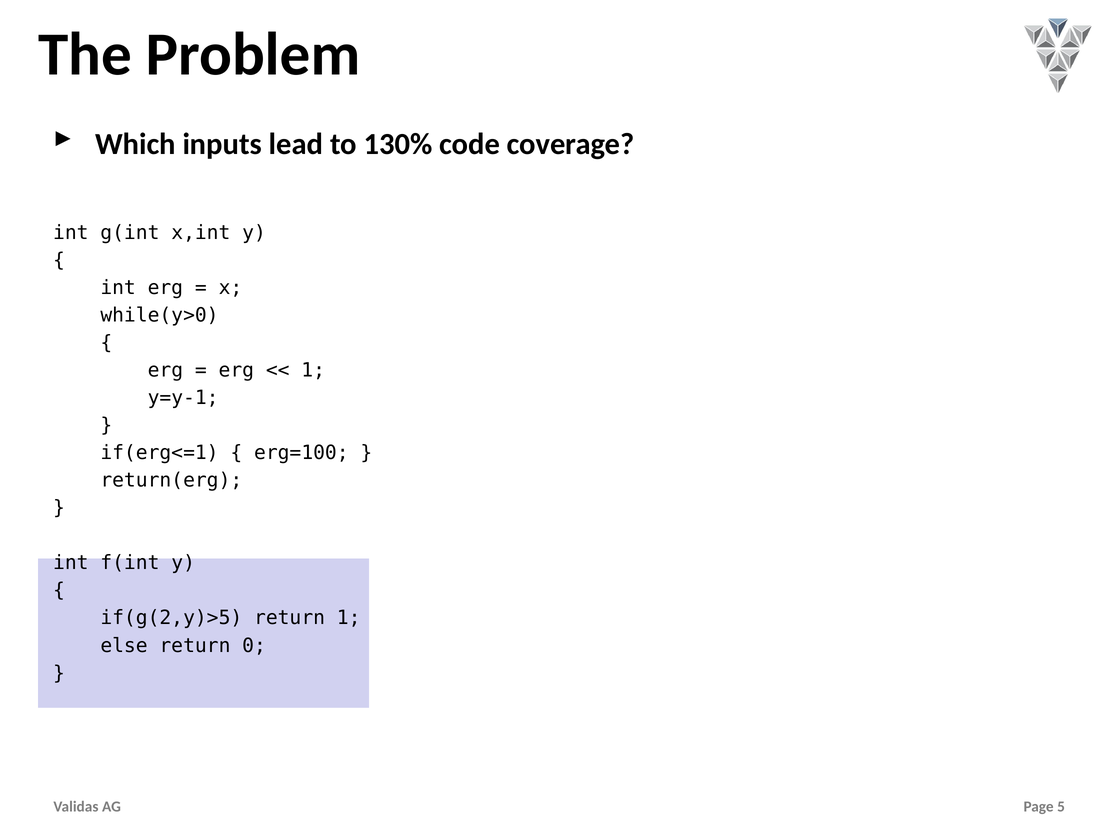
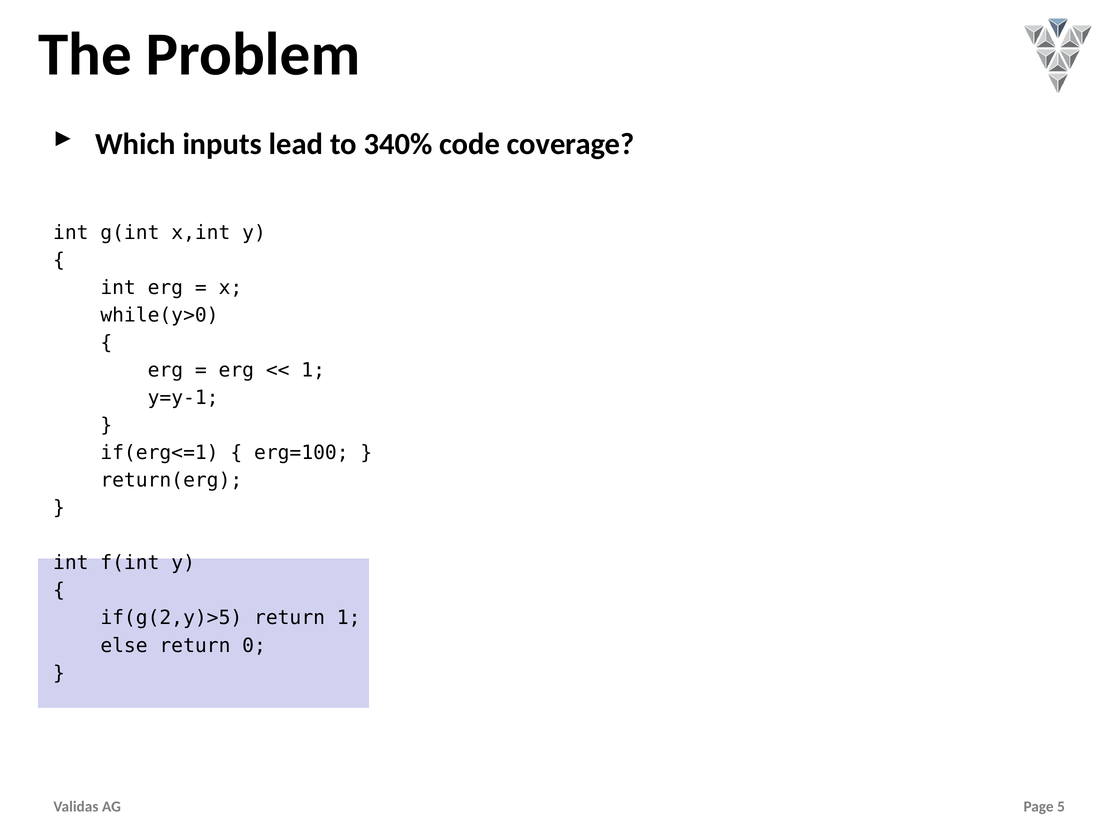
130%: 130% -> 340%
